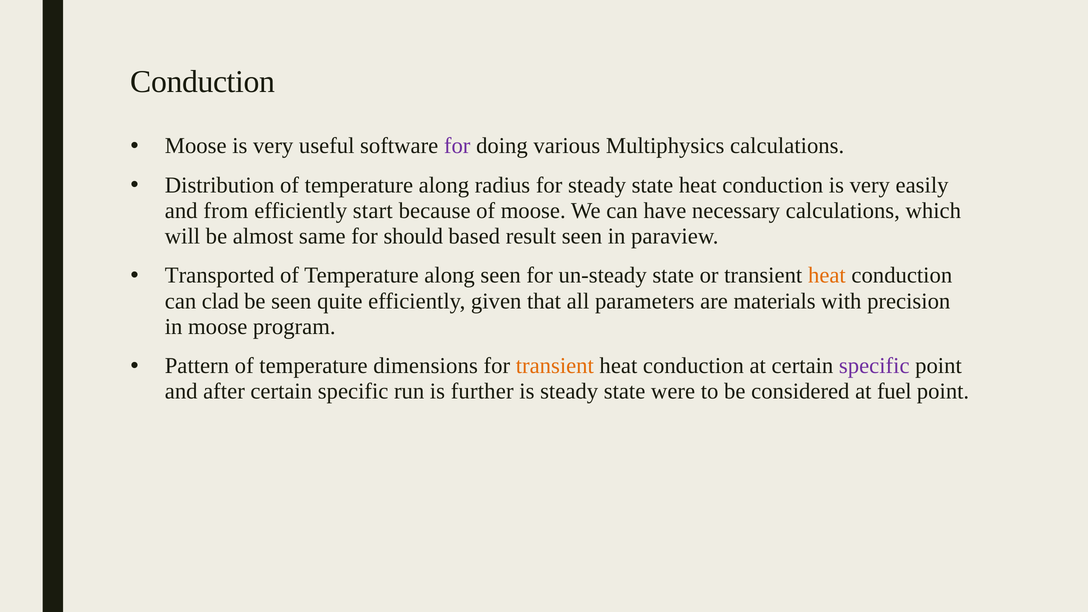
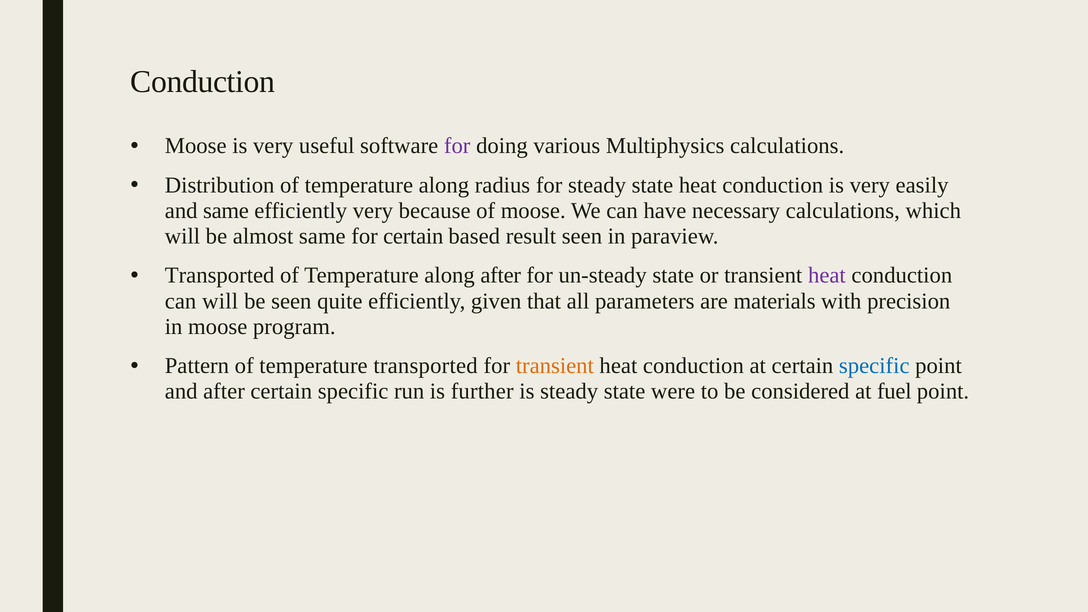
and from: from -> same
efficiently start: start -> very
for should: should -> certain
along seen: seen -> after
heat at (827, 275) colour: orange -> purple
can clad: clad -> will
temperature dimensions: dimensions -> transported
specific at (874, 366) colour: purple -> blue
